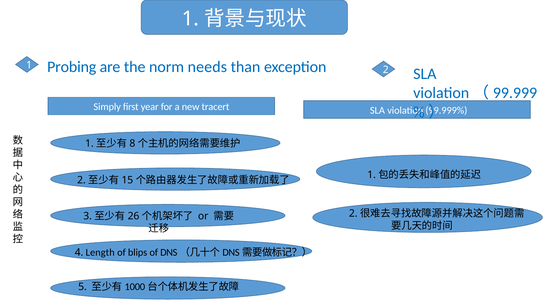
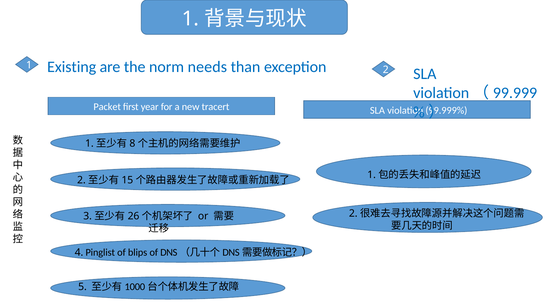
Probing: Probing -> Existing
Simply: Simply -> Packet
Length: Length -> Pinglist
